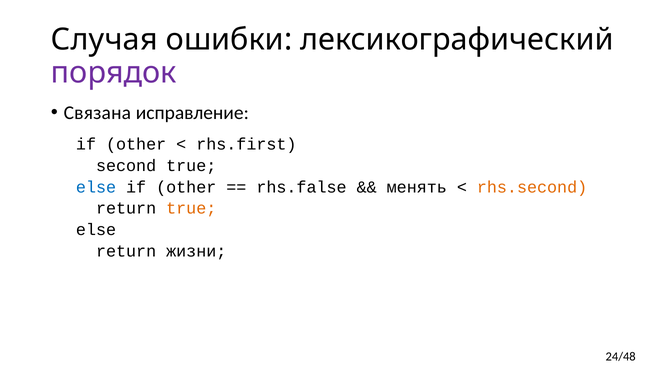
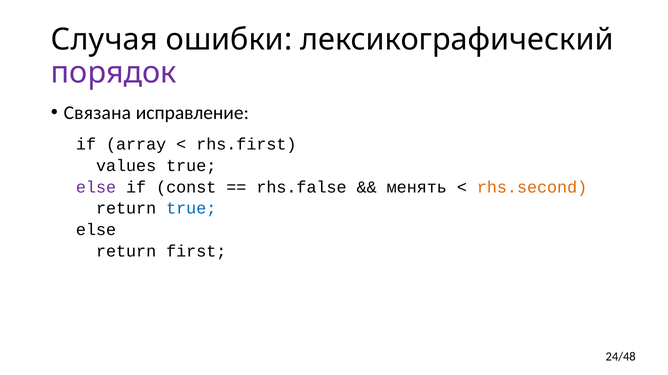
other at (136, 144): other -> array
second: second -> values
else at (96, 187) colour: blue -> purple
other at (186, 187): other -> const
true at (191, 209) colour: orange -> blue
жизни: жизни -> first
